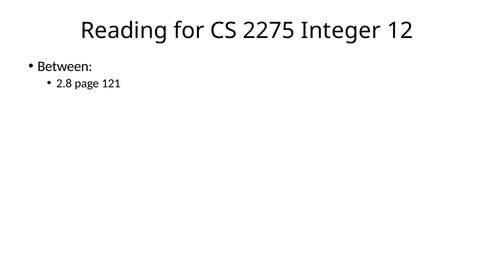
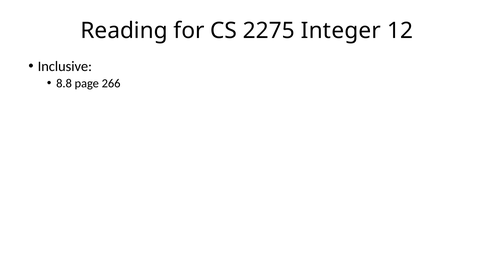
Between: Between -> Inclusive
2.8: 2.8 -> 8.8
121: 121 -> 266
